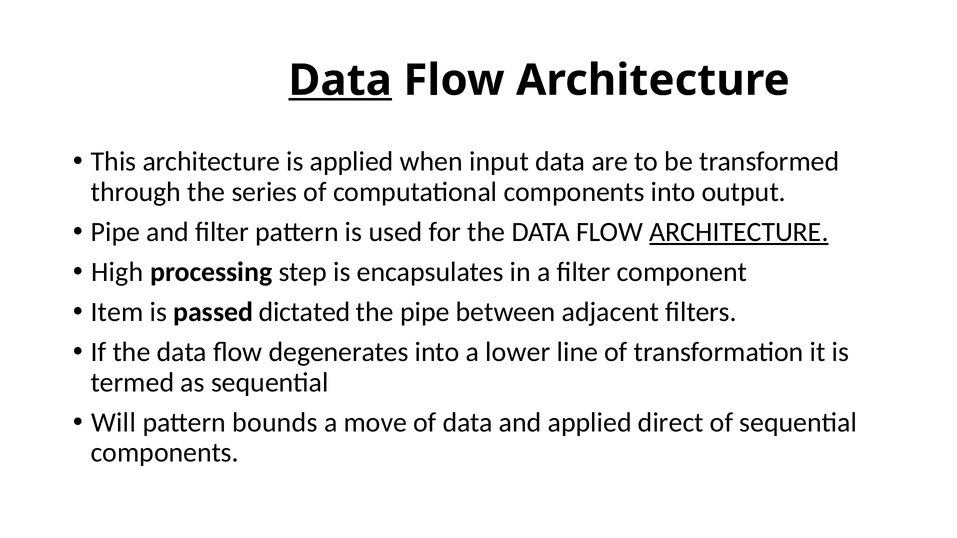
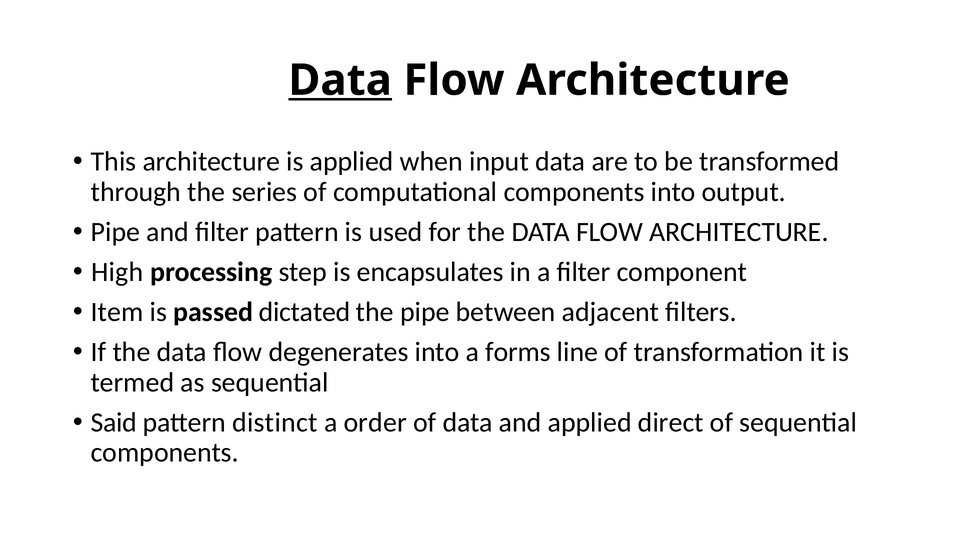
ARCHITECTURE at (739, 232) underline: present -> none
lower: lower -> forms
Will: Will -> Said
bounds: bounds -> distinct
move: move -> order
